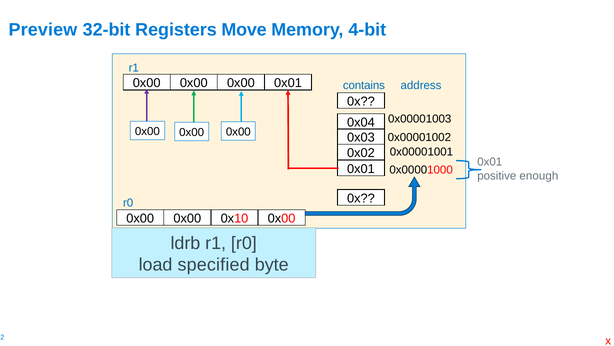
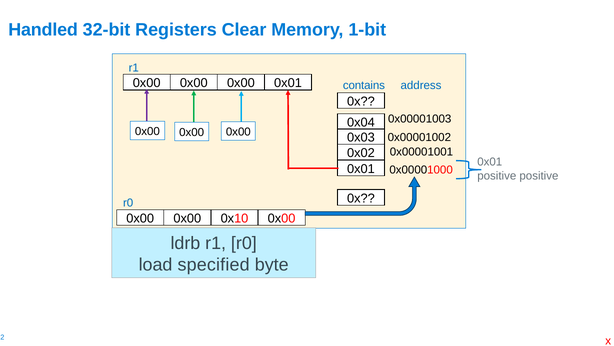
Preview: Preview -> Handled
Move: Move -> Clear
4-bit: 4-bit -> 1-bit
positive enough: enough -> positive
